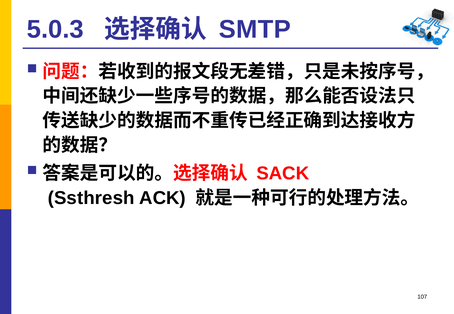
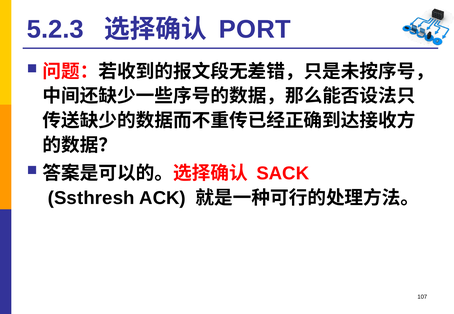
5.0.3: 5.0.3 -> 5.2.3
SMTP: SMTP -> PORT
